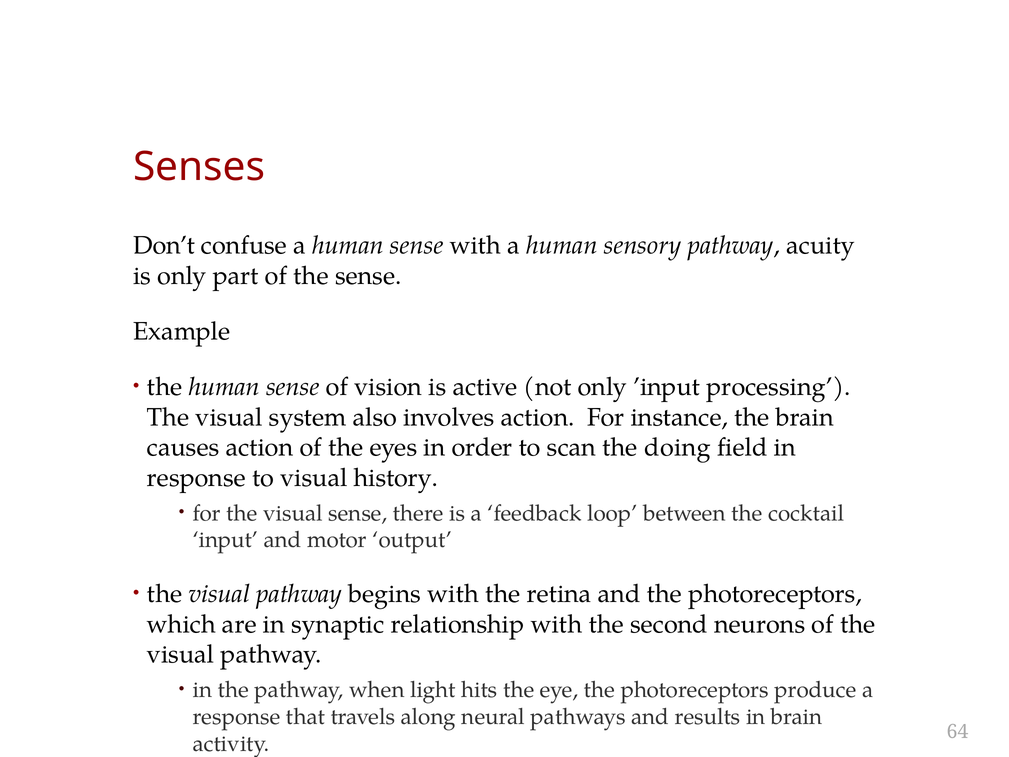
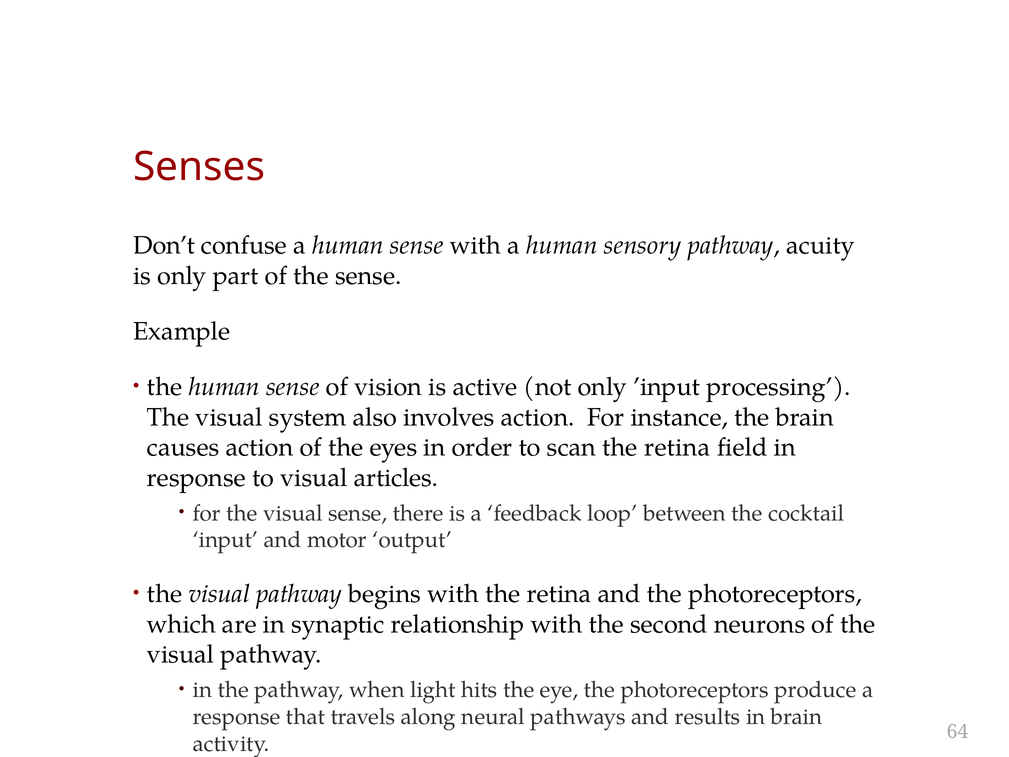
scan the doing: doing -> retina
history: history -> articles
